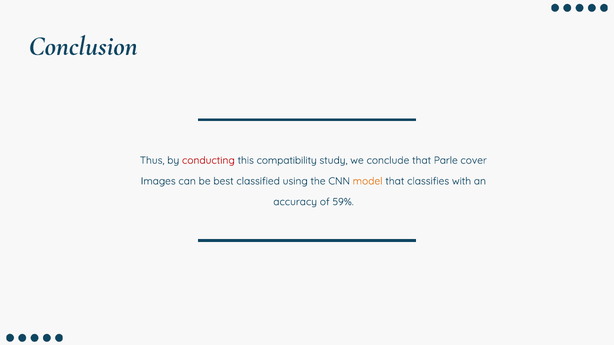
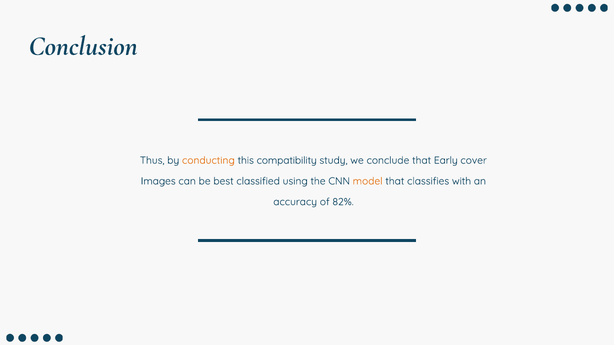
conducting colour: red -> orange
Parle: Parle -> Early
59%: 59% -> 82%
